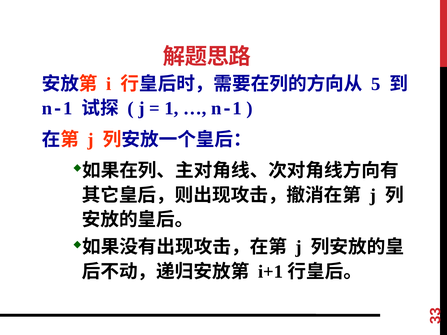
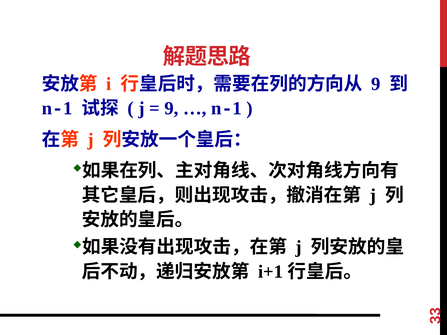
5 at (376, 84): 5 -> 9
1 at (171, 109): 1 -> 9
